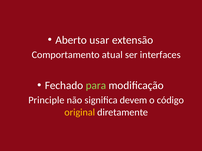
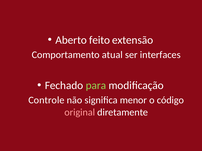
usar: usar -> feito
Principle: Principle -> Controle
devem: devem -> menor
original colour: yellow -> pink
